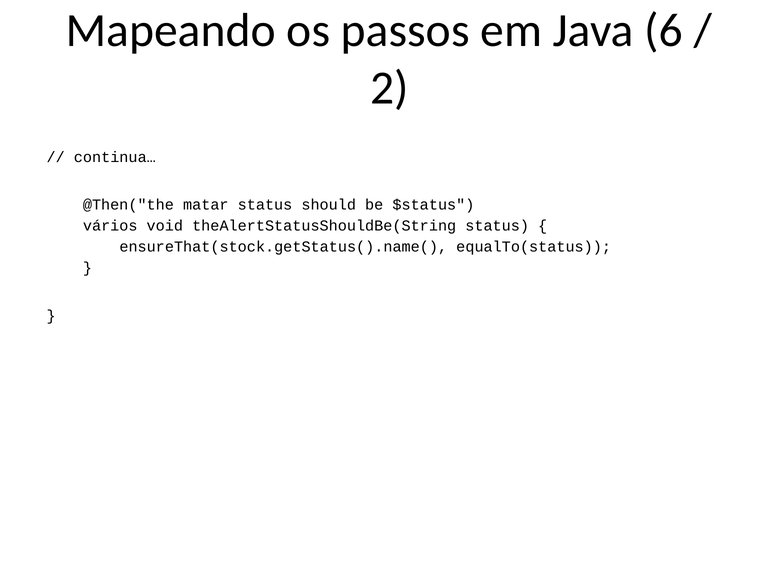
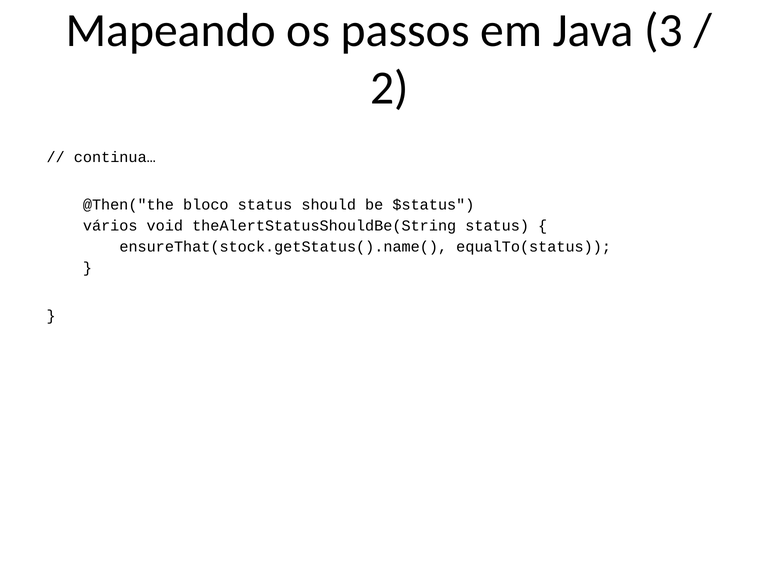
6: 6 -> 3
matar: matar -> bloco
